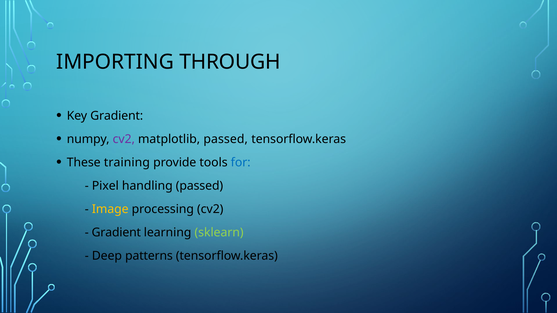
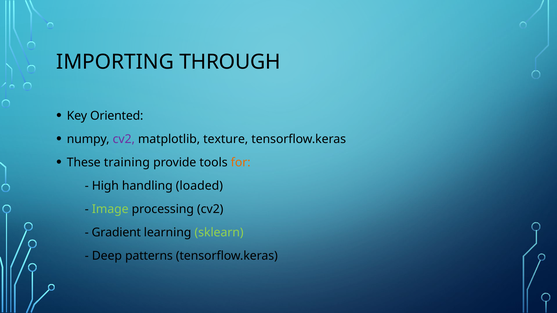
Key Gradient: Gradient -> Oriented
matplotlib passed: passed -> texture
for colour: blue -> orange
Pixel: Pixel -> High
handling passed: passed -> loaded
Image colour: yellow -> light green
